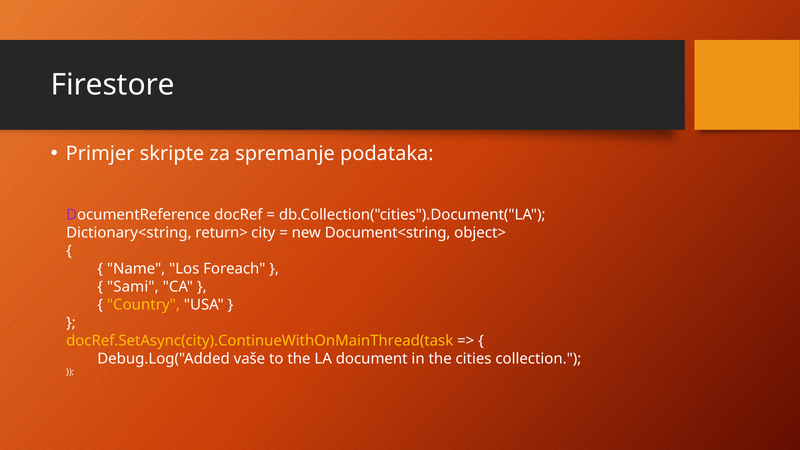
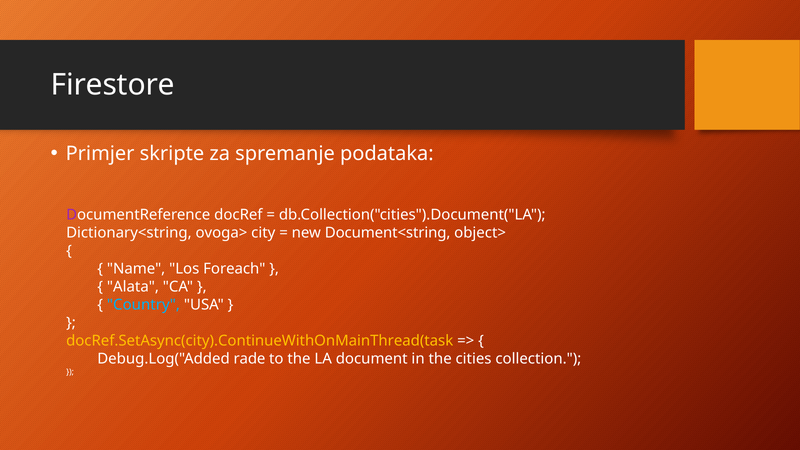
return>: return> -> ovoga>
Sami: Sami -> Alata
Country colour: yellow -> light blue
vaše: vaše -> rade
